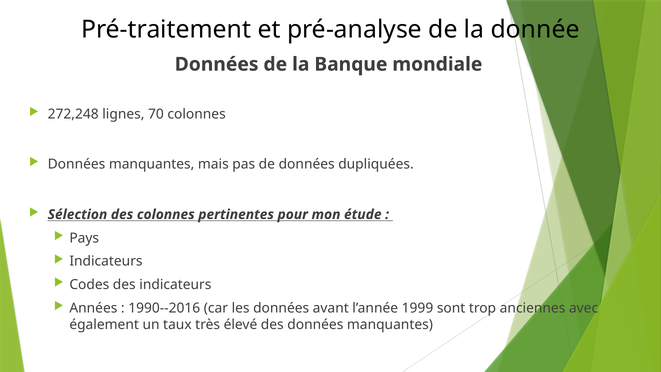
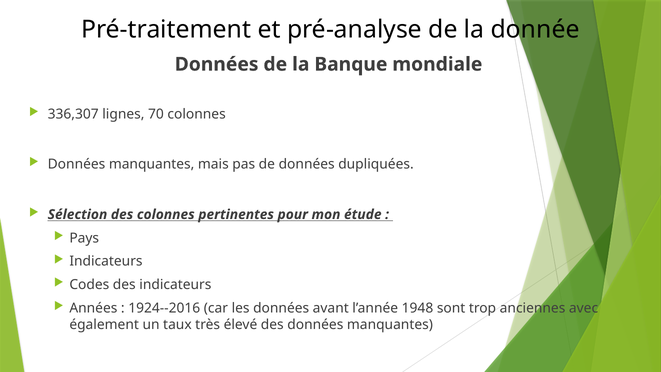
272,248: 272,248 -> 336,307
1990--2016: 1990--2016 -> 1924--2016
1999: 1999 -> 1948
